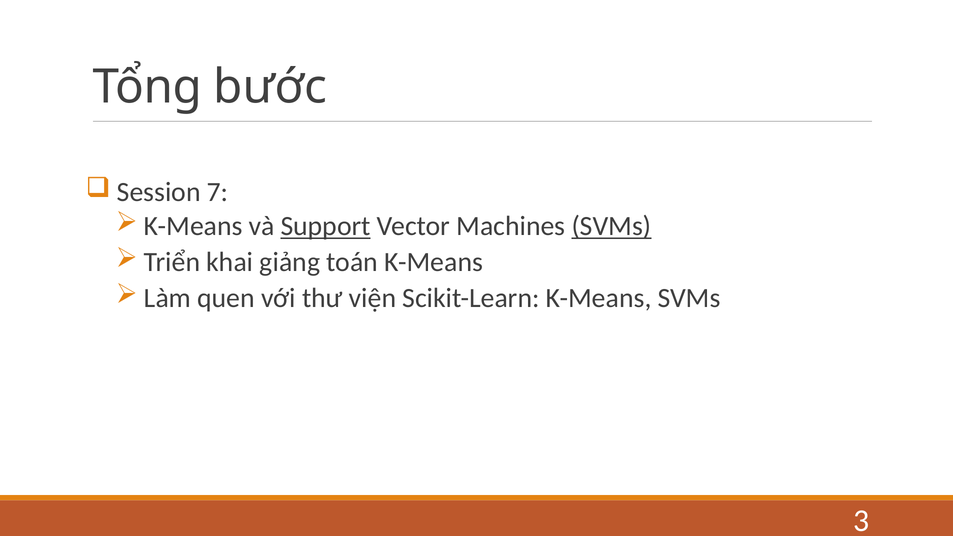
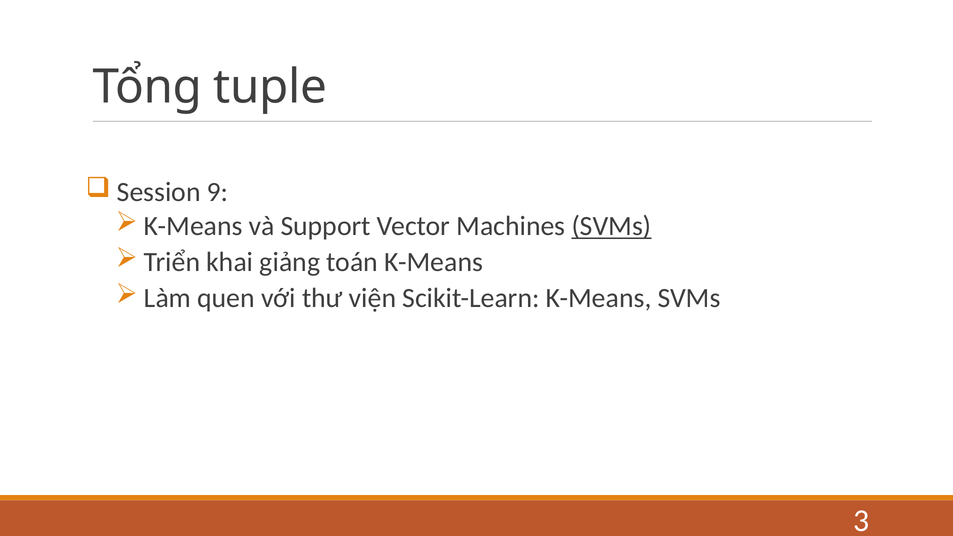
bước: bước -> tuple
7: 7 -> 9
Support underline: present -> none
